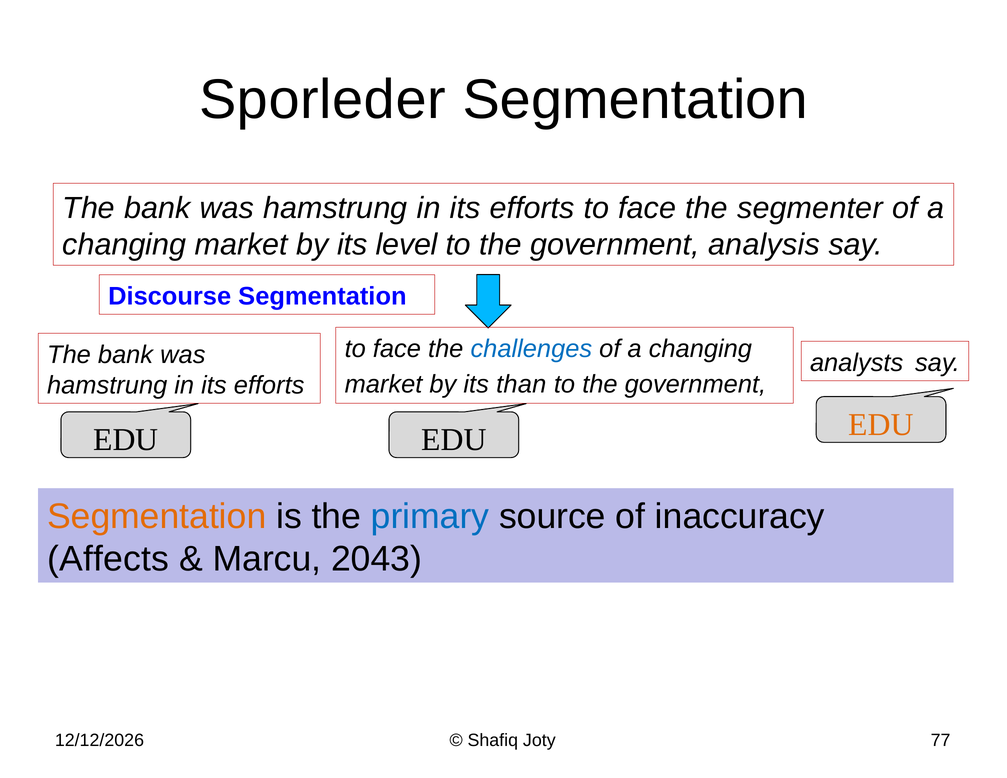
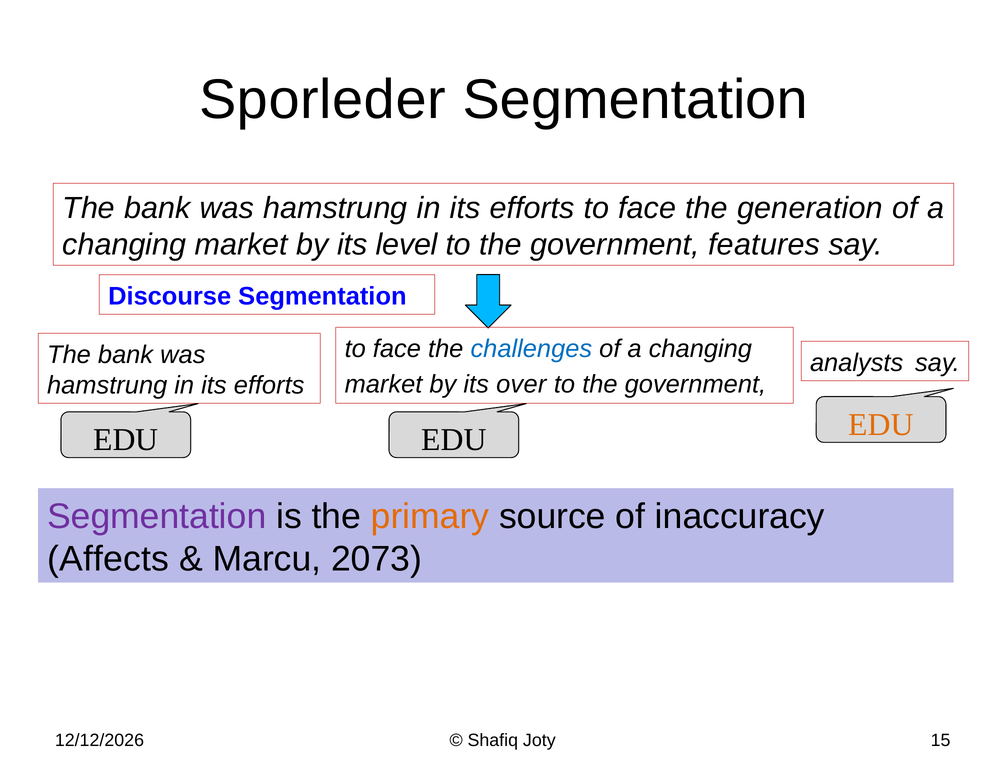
segmenter: segmenter -> generation
analysis: analysis -> features
than: than -> over
Segmentation at (157, 517) colour: orange -> purple
primary colour: blue -> orange
2043: 2043 -> 2073
77: 77 -> 15
